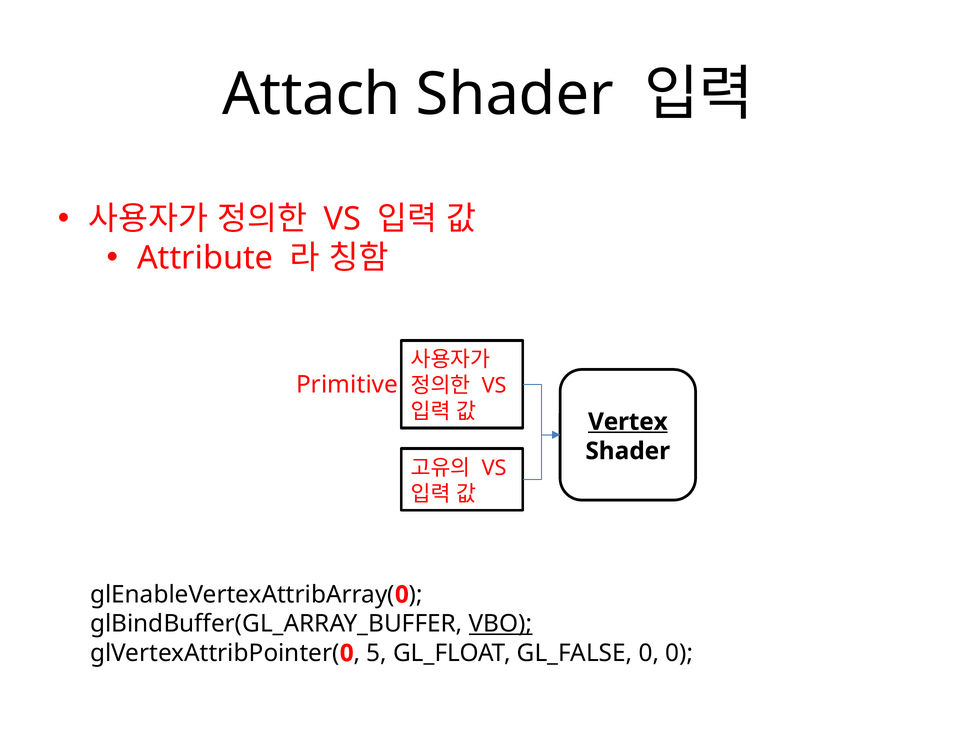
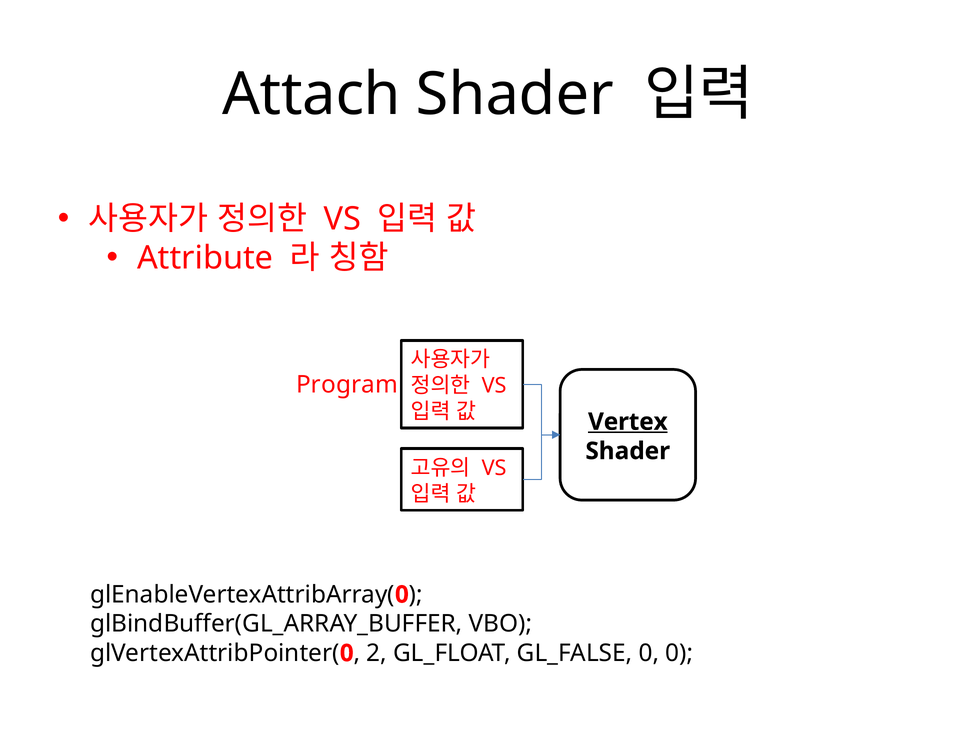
Primitive: Primitive -> Program
VBO underline: present -> none
5: 5 -> 2
